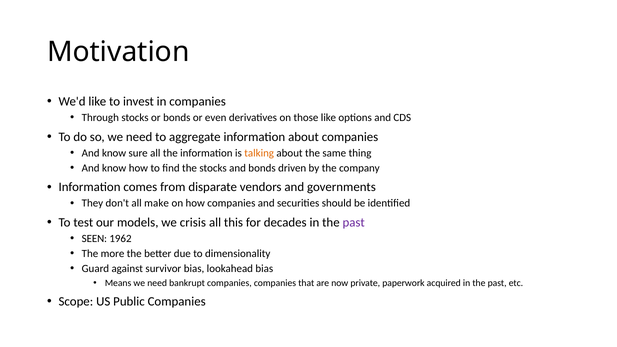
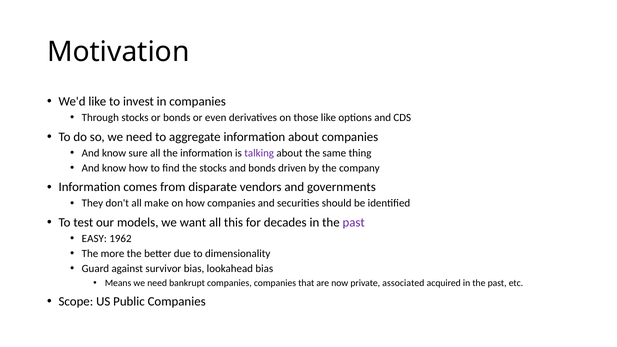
talking colour: orange -> purple
crisis: crisis -> want
SEEN: SEEN -> EASY
paperwork: paperwork -> associated
